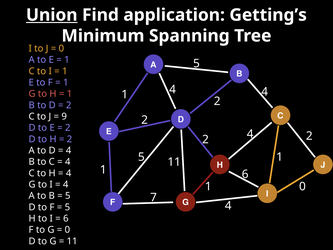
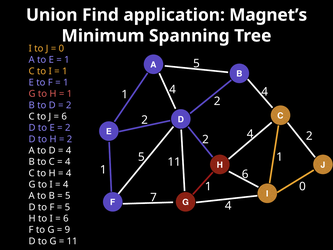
Union underline: present -> none
Getting’s: Getting’s -> Magnet’s
9 at (64, 116): 9 -> 6
0 at (67, 230): 0 -> 9
